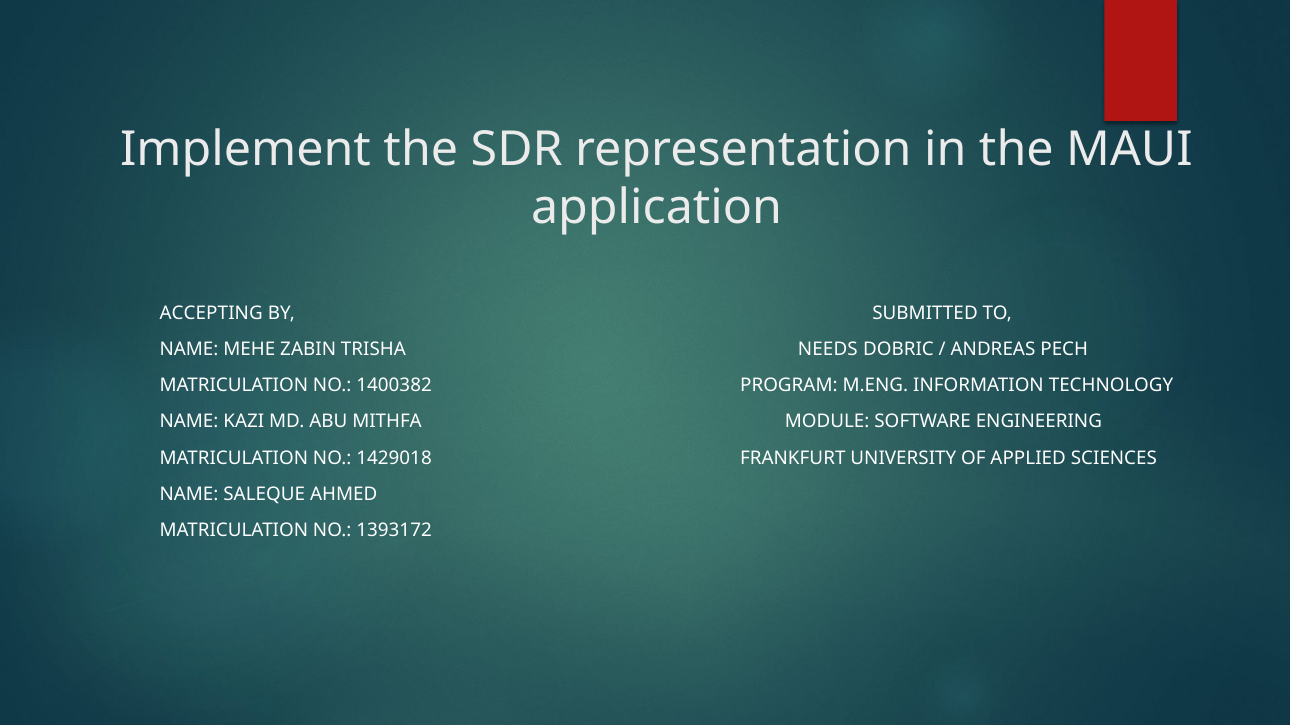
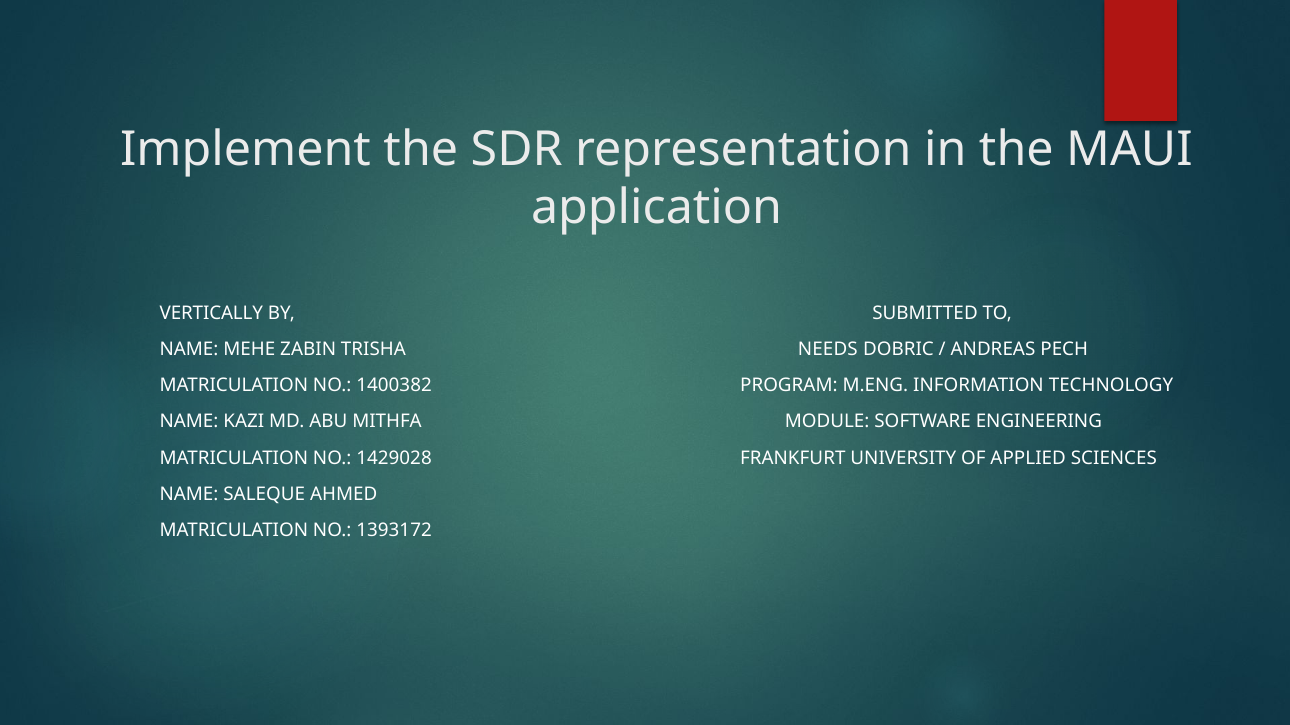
ACCEPTING: ACCEPTING -> VERTICALLY
1429018: 1429018 -> 1429028
